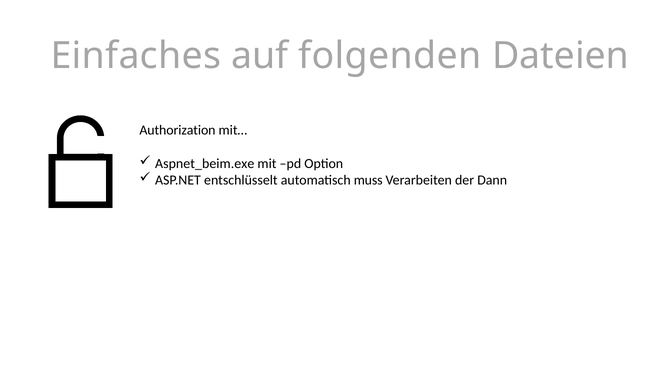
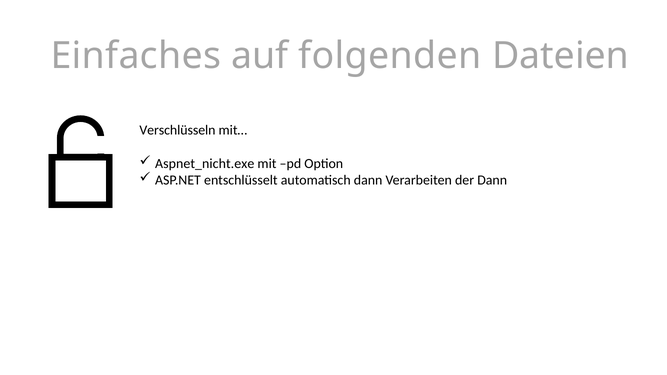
Authorization: Authorization -> Verschlüsseln
Aspnet_beim.exe: Aspnet_beim.exe -> Aspnet_nicht.exe
automatisch muss: muss -> dann
